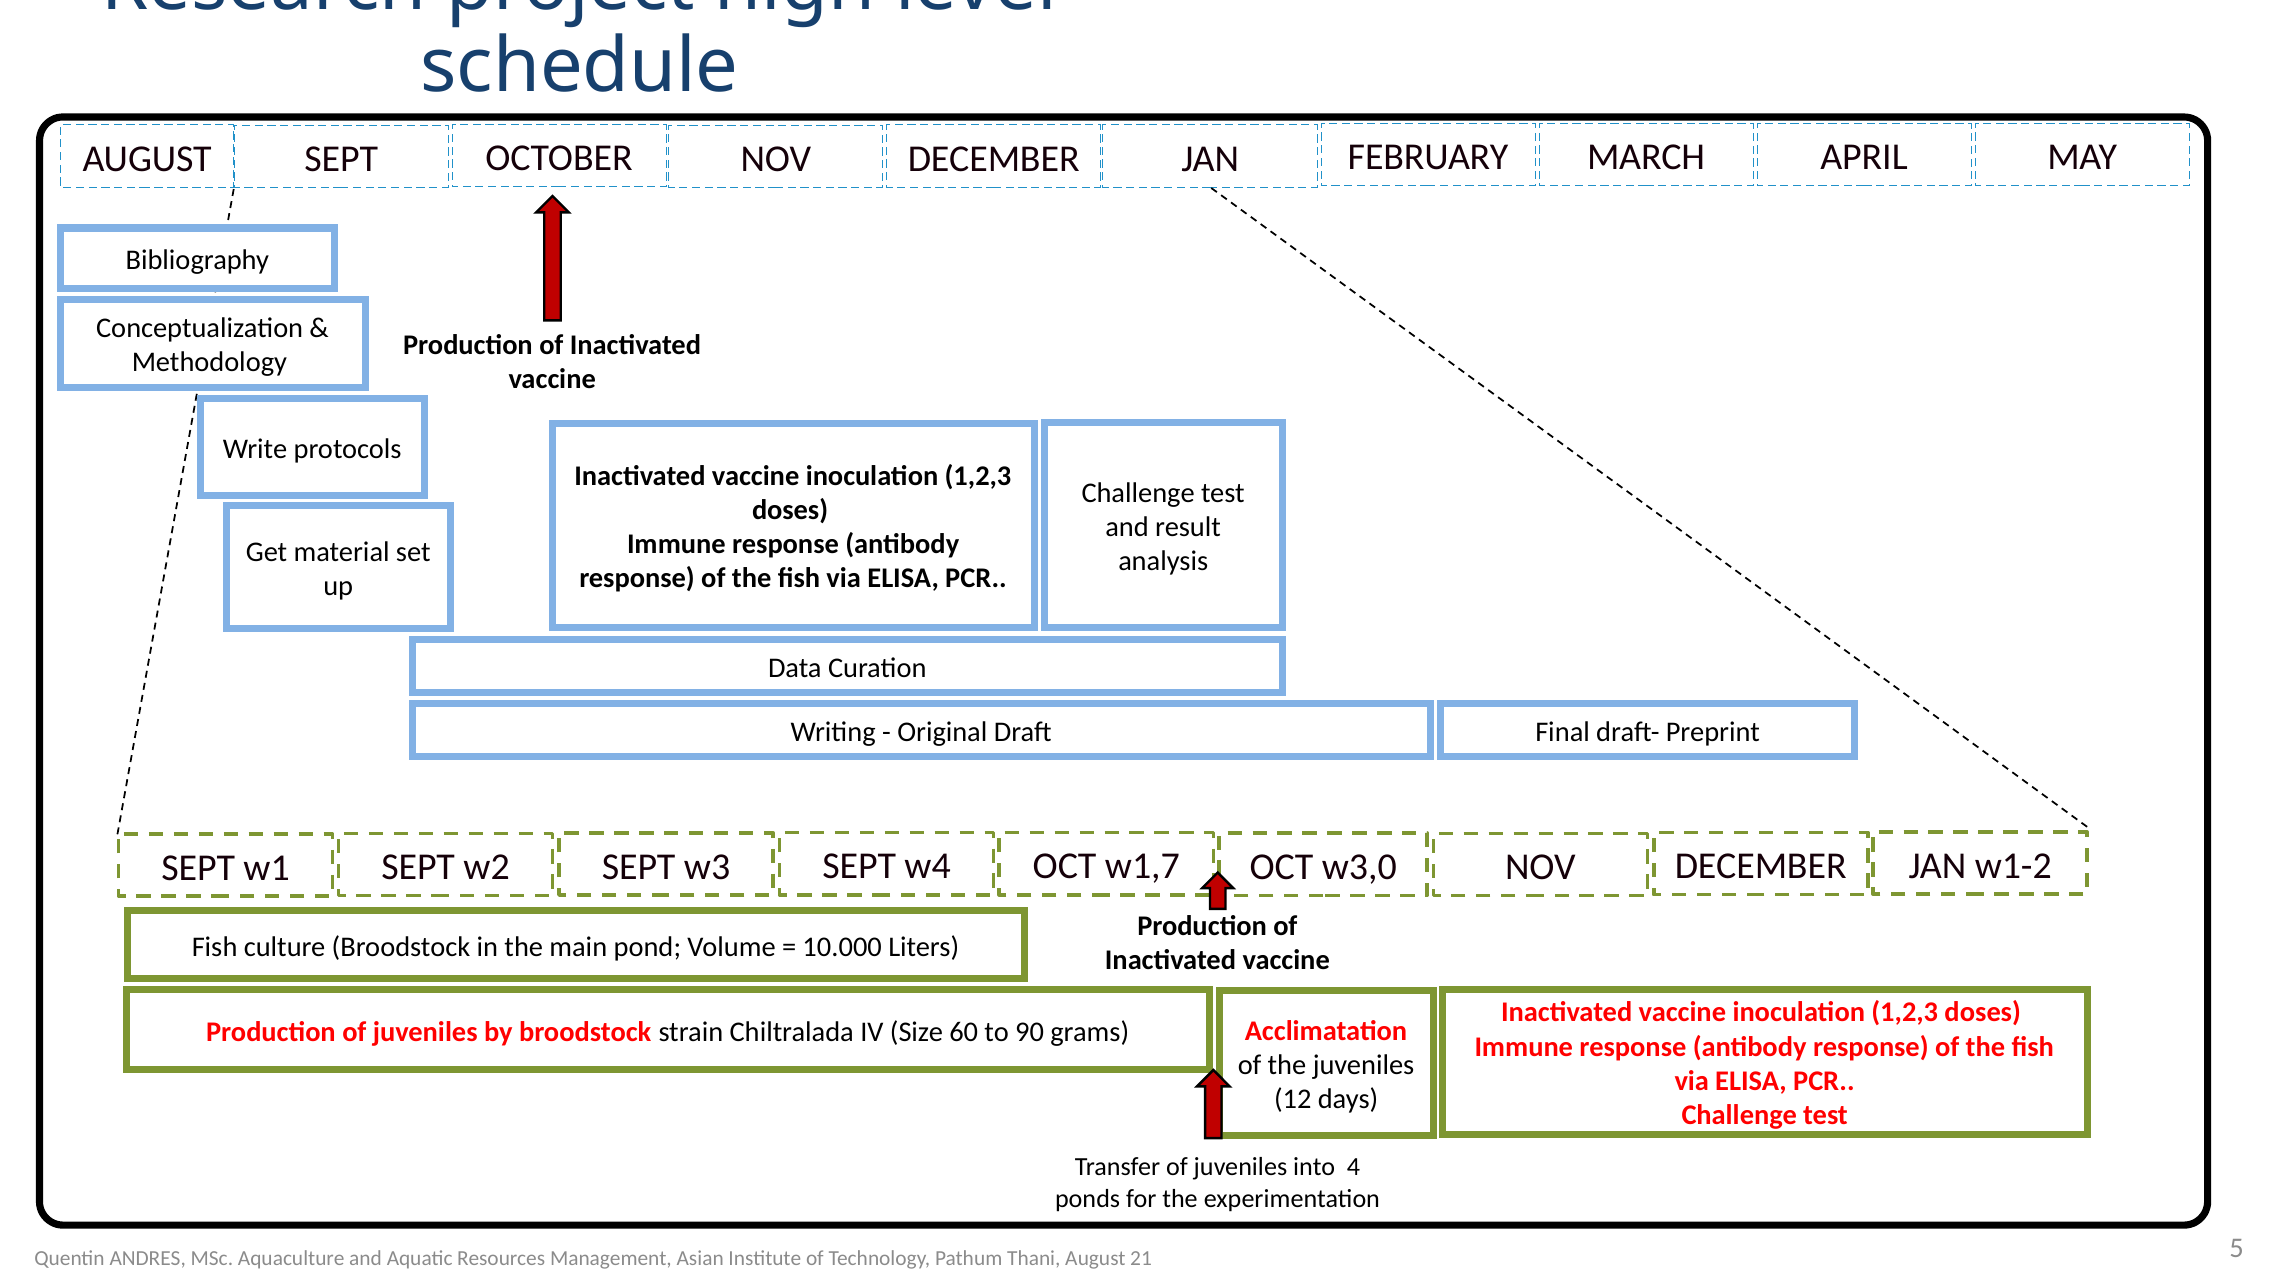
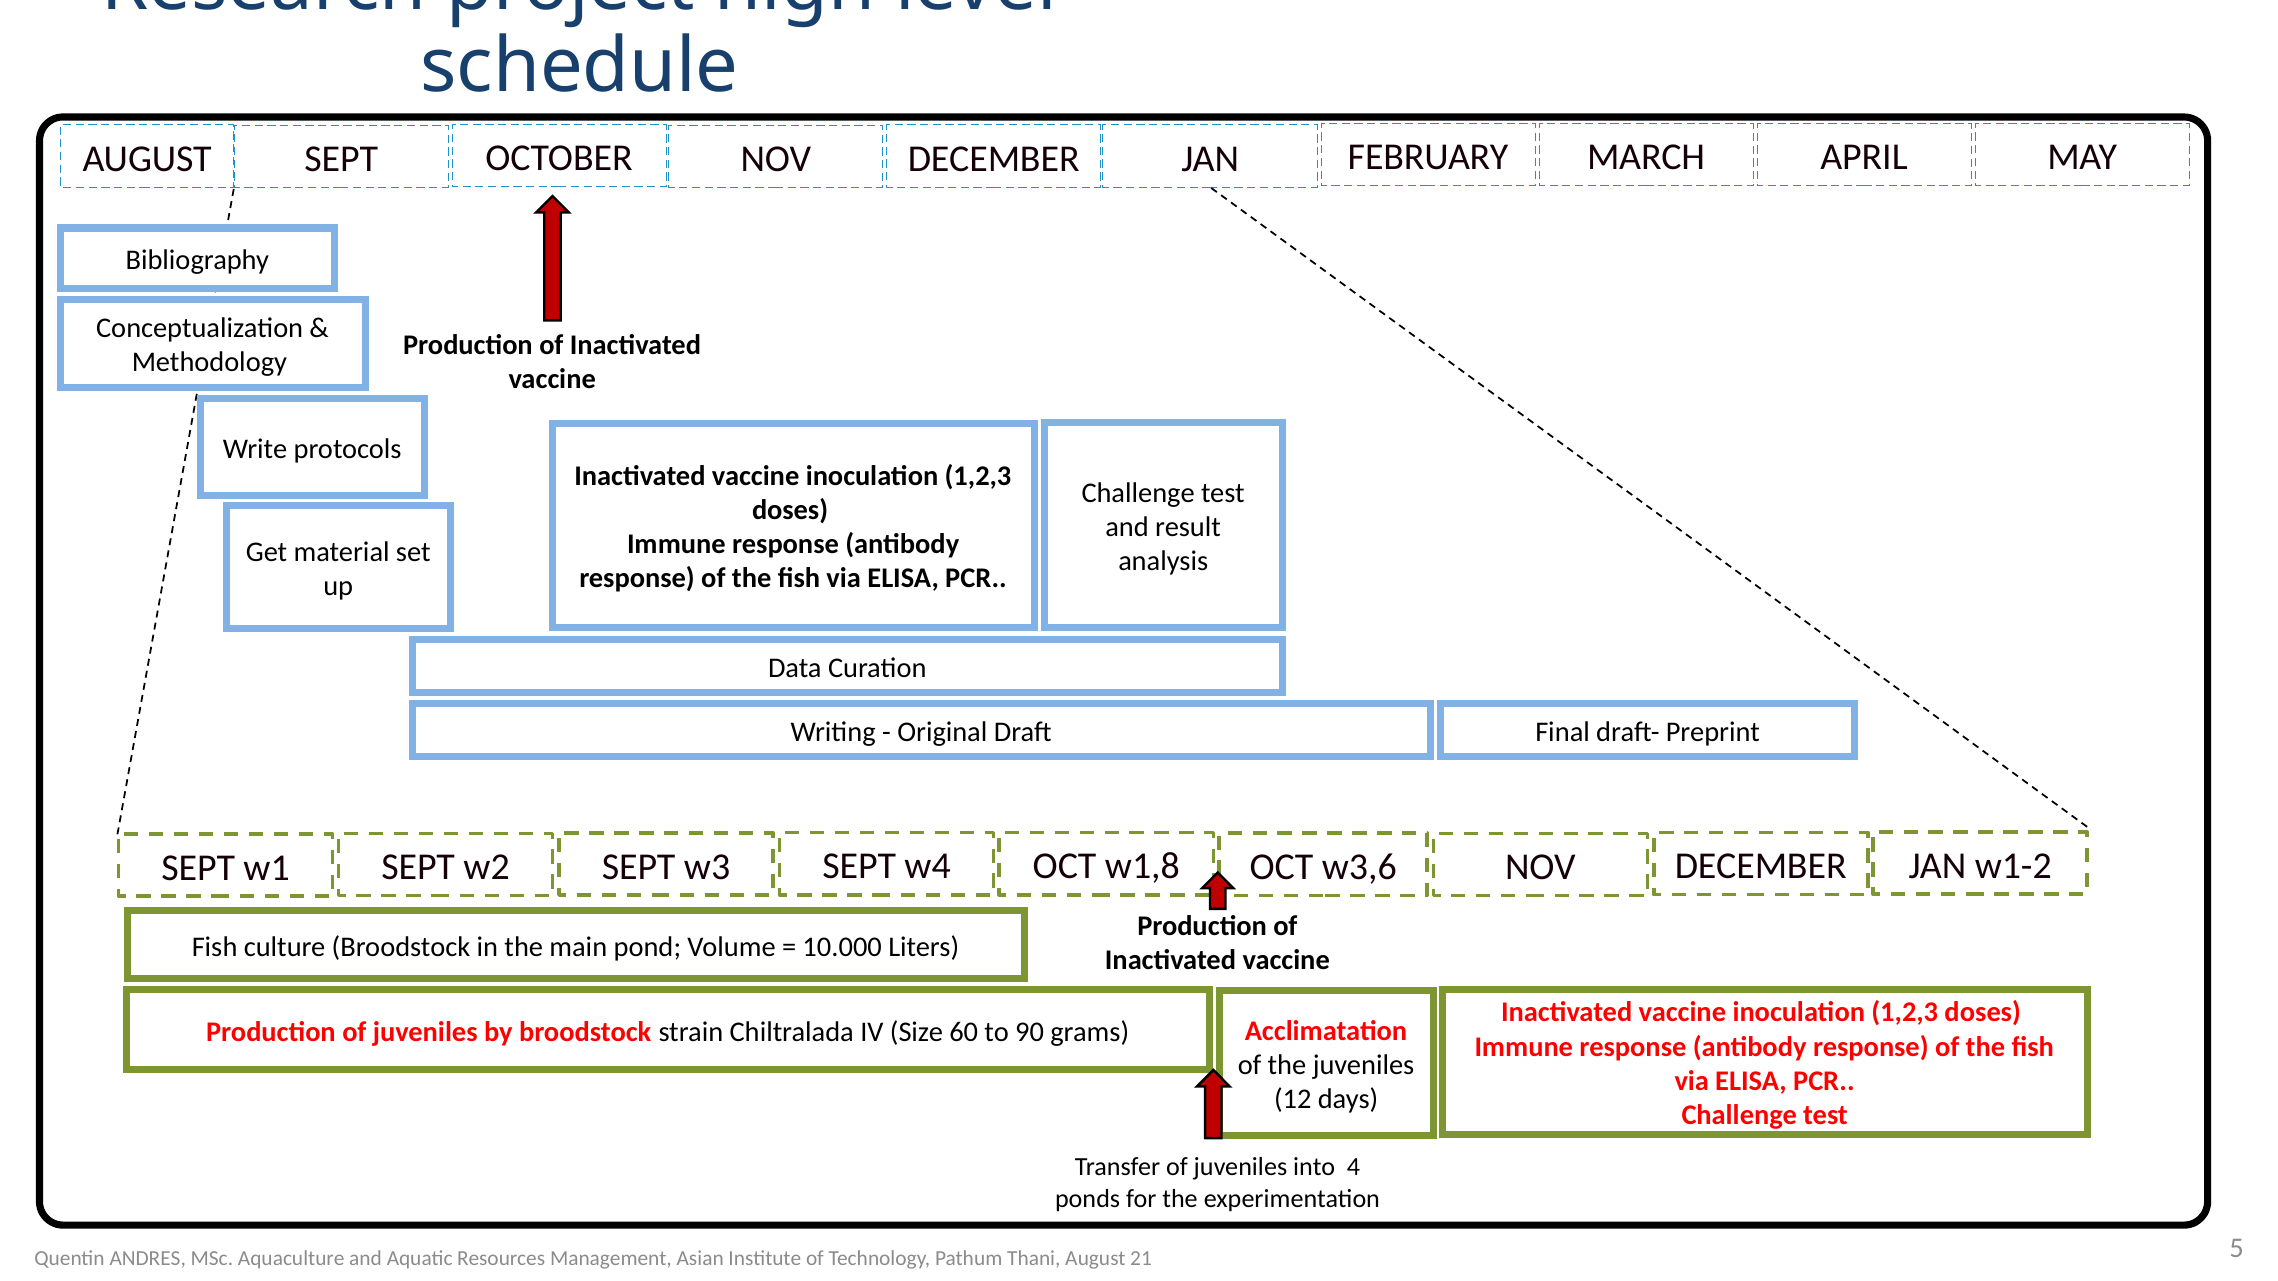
w1,7: w1,7 -> w1,8
w3,0: w3,0 -> w3,6
